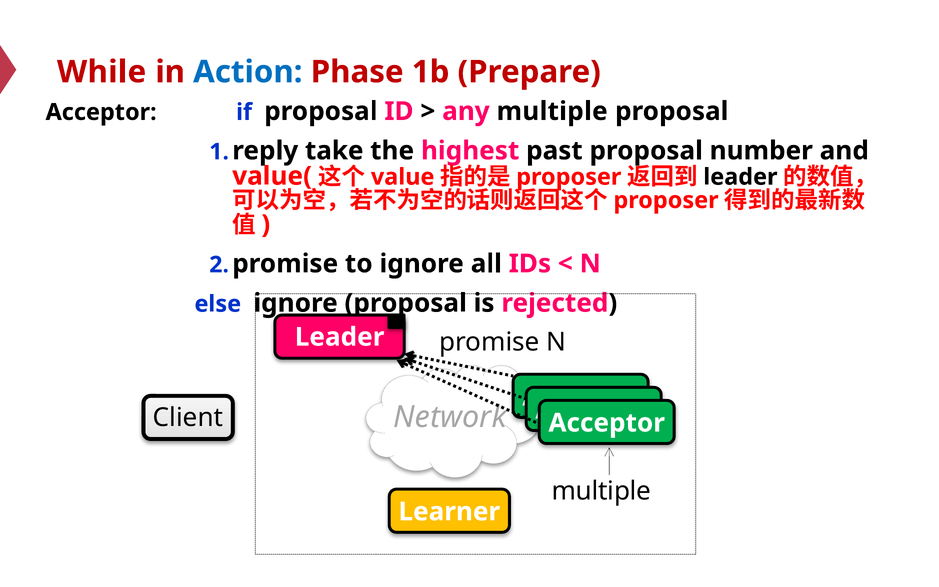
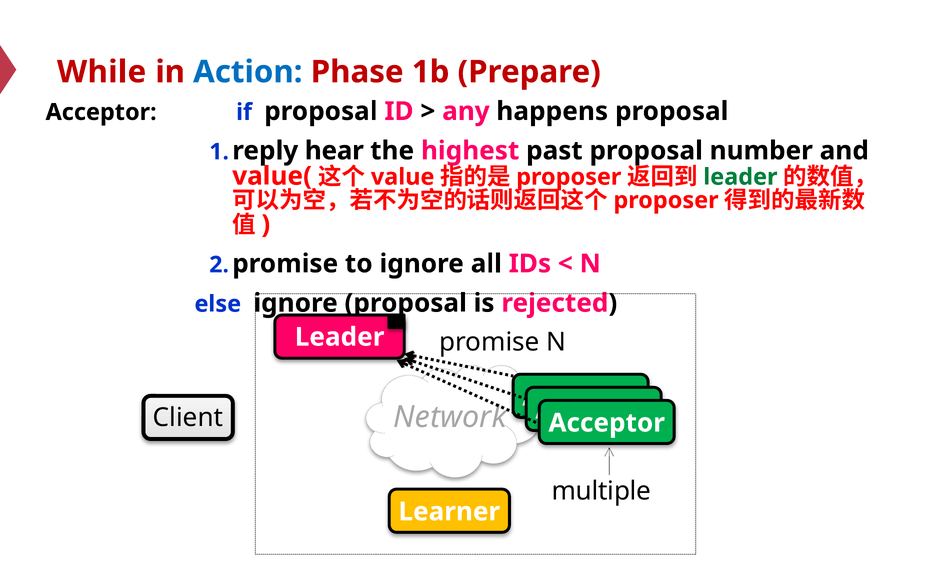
any multiple: multiple -> happens
take: take -> hear
leader at (740, 177) colour: black -> green
